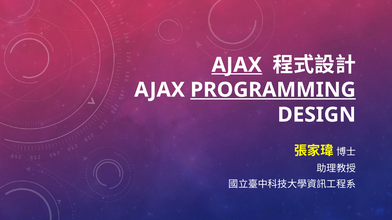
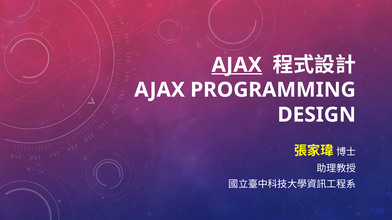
PROGRAMMING underline: present -> none
